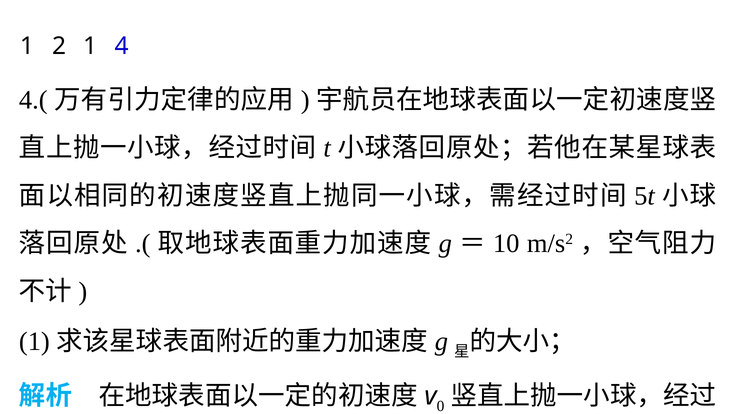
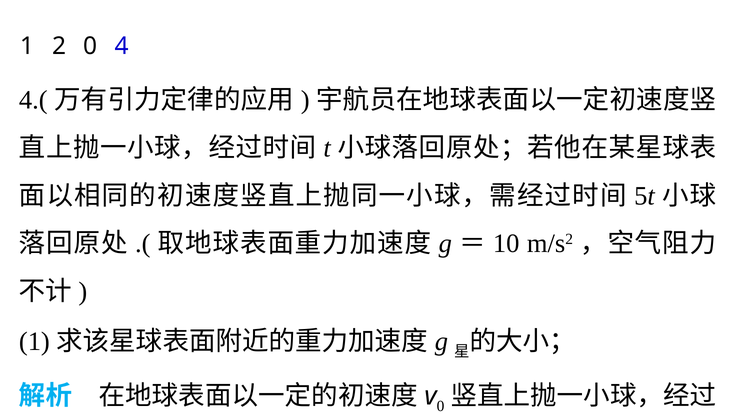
2 1: 1 -> 0
